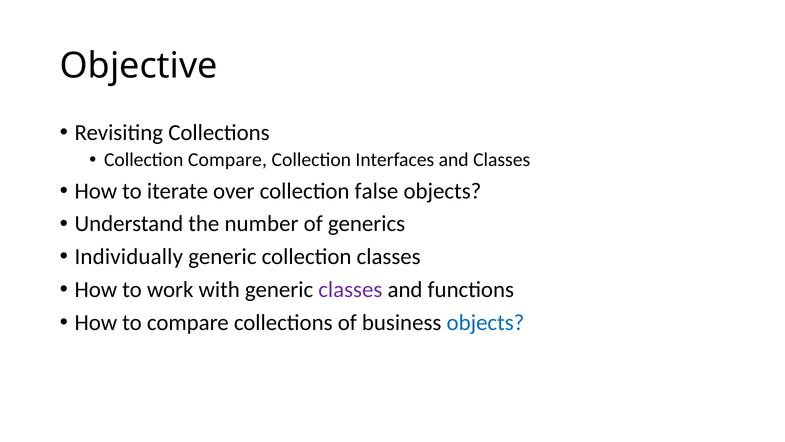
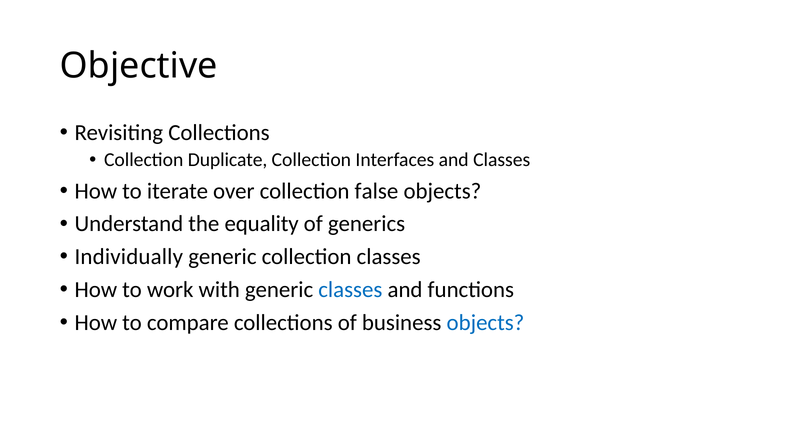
Collection Compare: Compare -> Duplicate
number: number -> equality
classes at (350, 289) colour: purple -> blue
